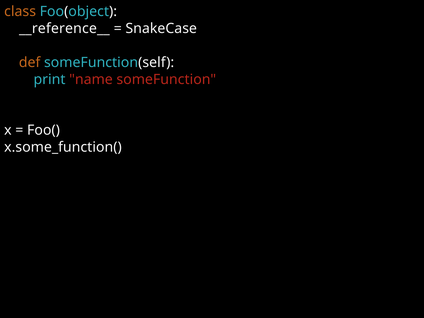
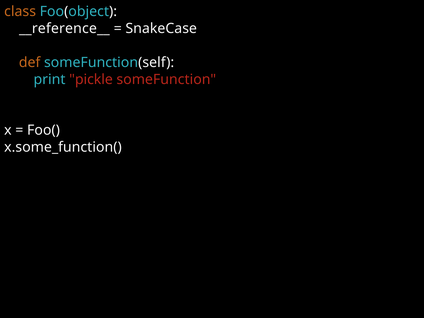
name: name -> pickle
